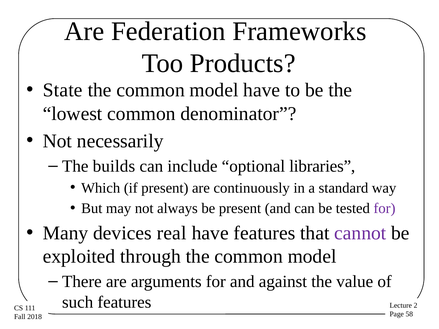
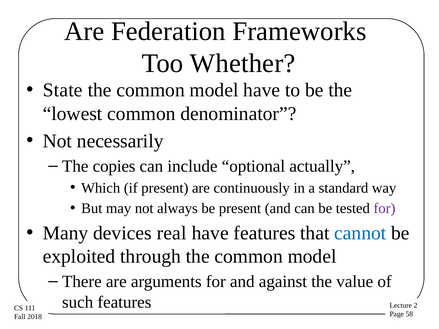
Products: Products -> Whether
builds: builds -> copies
libraries: libraries -> actually
cannot colour: purple -> blue
